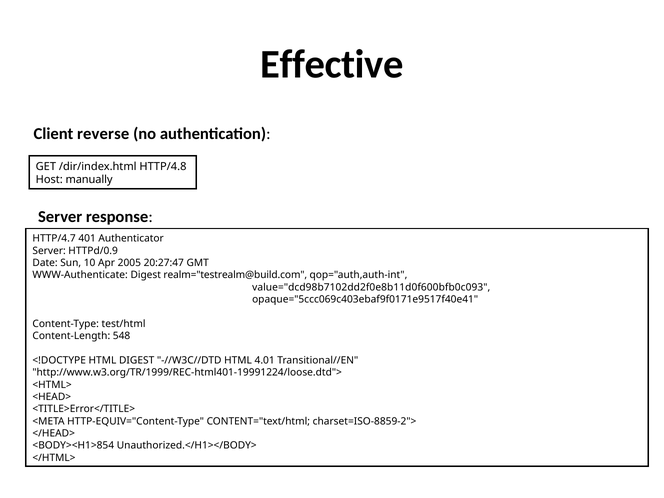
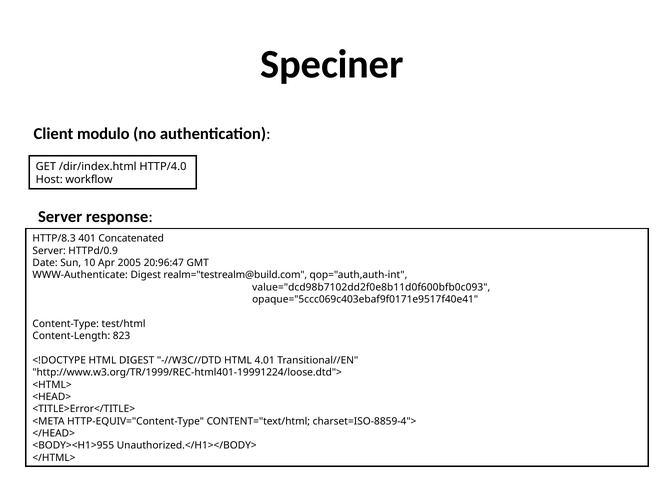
Effective: Effective -> Speciner
reverse: reverse -> modulo
HTTP/4.8: HTTP/4.8 -> HTTP/4.0
manually: manually -> workflow
HTTP/4.7: HTTP/4.7 -> HTTP/8.3
Authenticator: Authenticator -> Concatenated
20:27:47: 20:27:47 -> 20:96:47
548: 548 -> 823
charset=ISO-8859-2">: charset=ISO-8859-2"> -> charset=ISO-8859-4">
<BODY><H1>854: <BODY><H1>854 -> <BODY><H1>955
